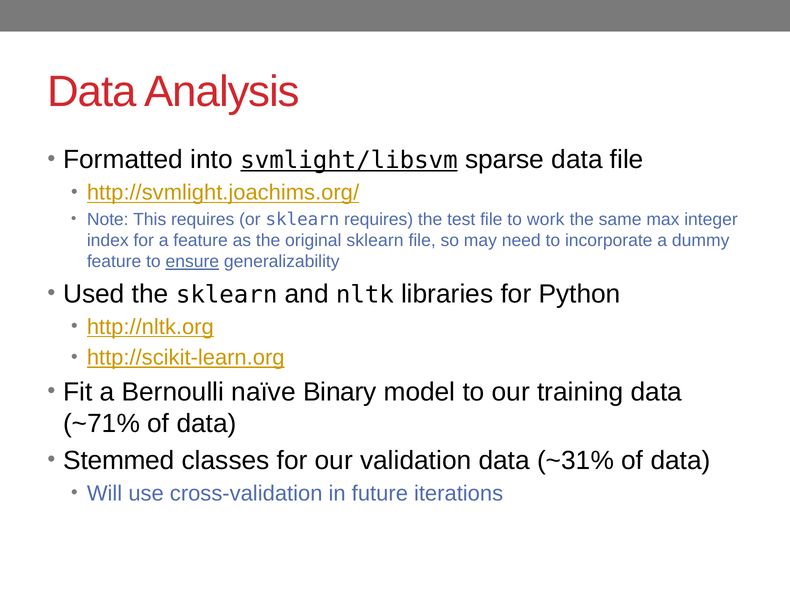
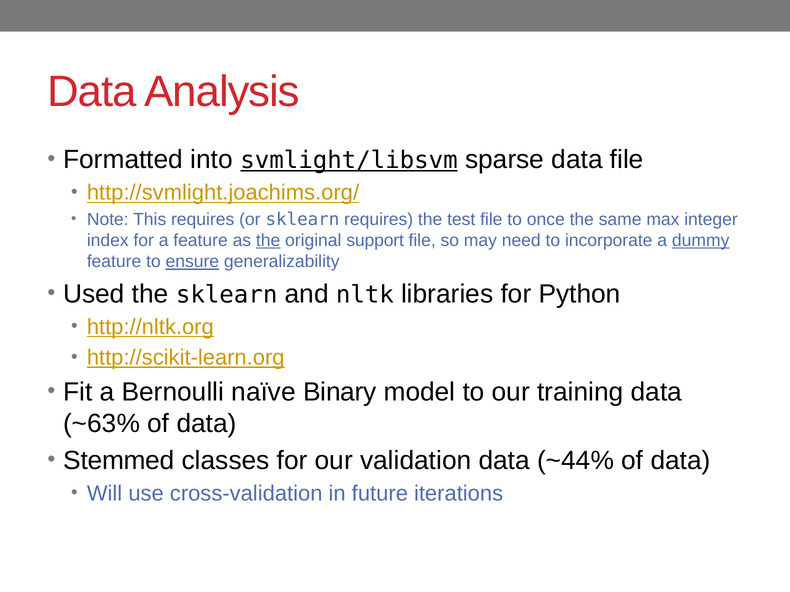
work: work -> once
the at (268, 241) underline: none -> present
original sklearn: sklearn -> support
dummy underline: none -> present
~71%: ~71% -> ~63%
~31%: ~31% -> ~44%
